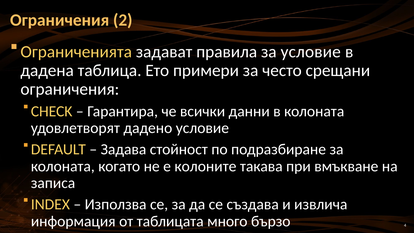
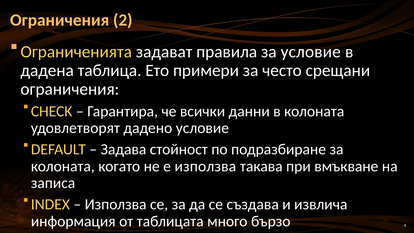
е колоните: колоните -> използва
